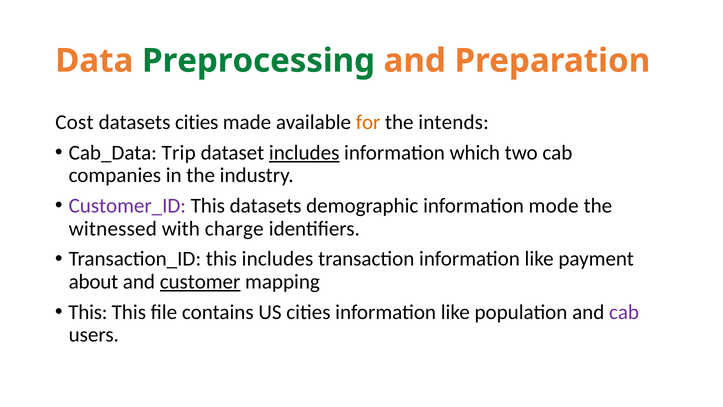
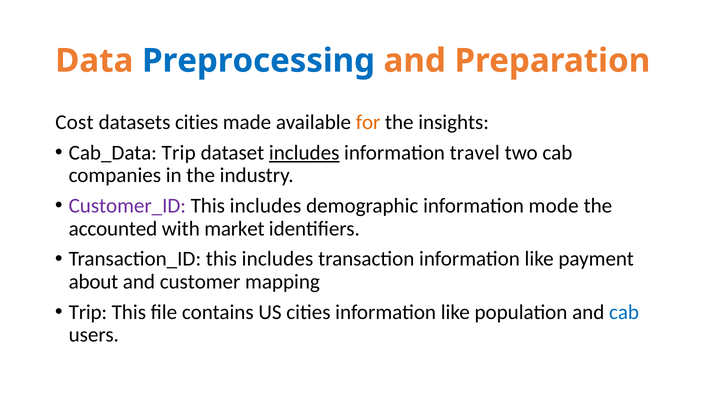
Preprocessing colour: green -> blue
intends: intends -> insights
which: which -> travel
datasets at (266, 206): datasets -> includes
witnessed: witnessed -> accounted
charge: charge -> market
customer underline: present -> none
This at (88, 312): This -> Trip
cab at (624, 312) colour: purple -> blue
